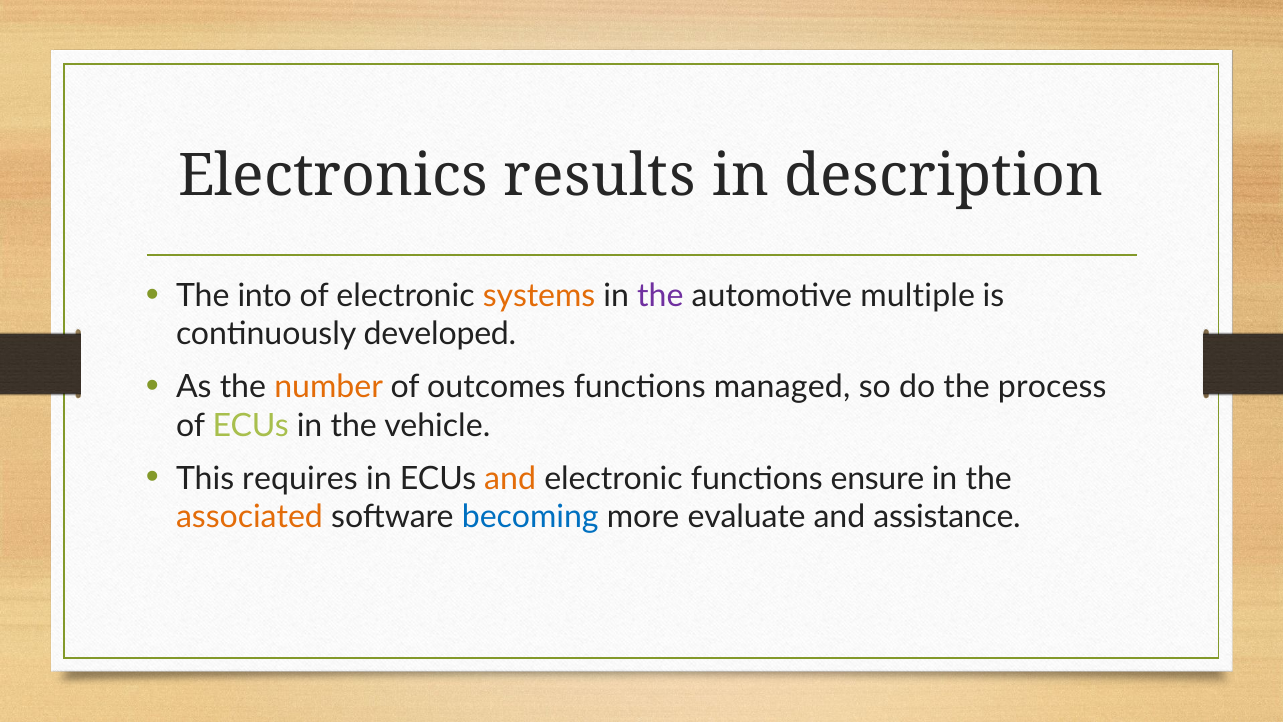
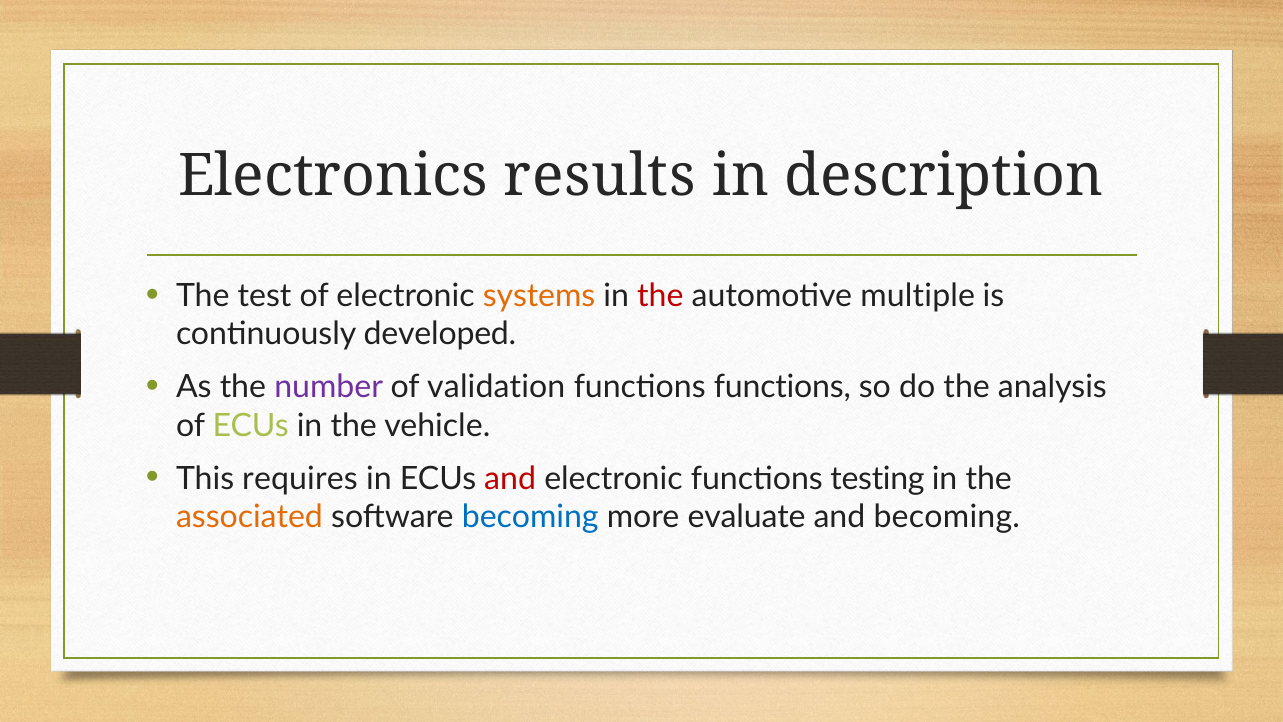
into: into -> test
the at (660, 295) colour: purple -> red
number colour: orange -> purple
outcomes: outcomes -> validation
functions managed: managed -> functions
process: process -> analysis
and at (510, 478) colour: orange -> red
ensure: ensure -> testing
and assistance: assistance -> becoming
